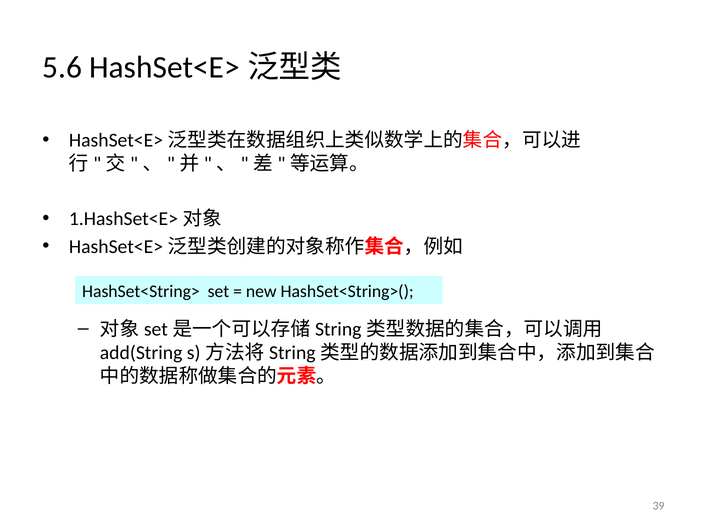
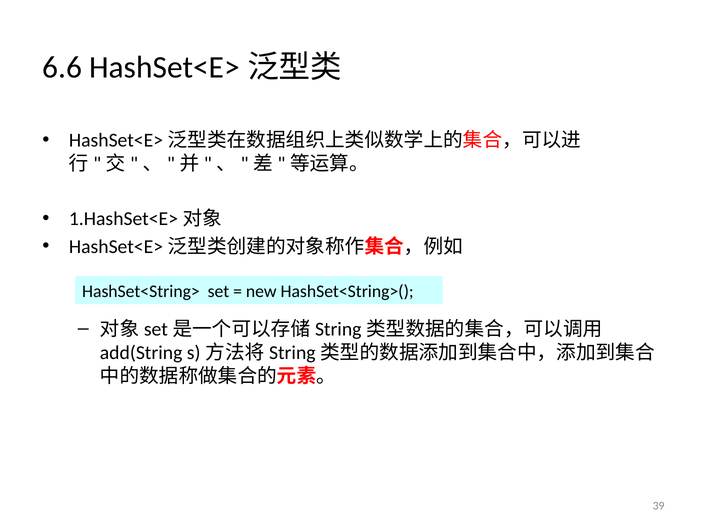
5.6: 5.6 -> 6.6
